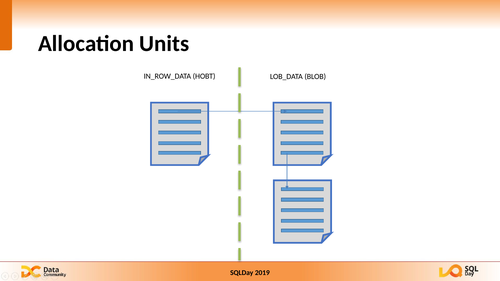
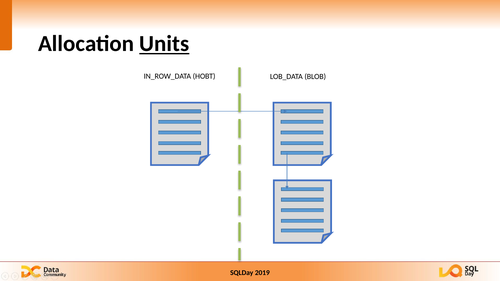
Units underline: none -> present
